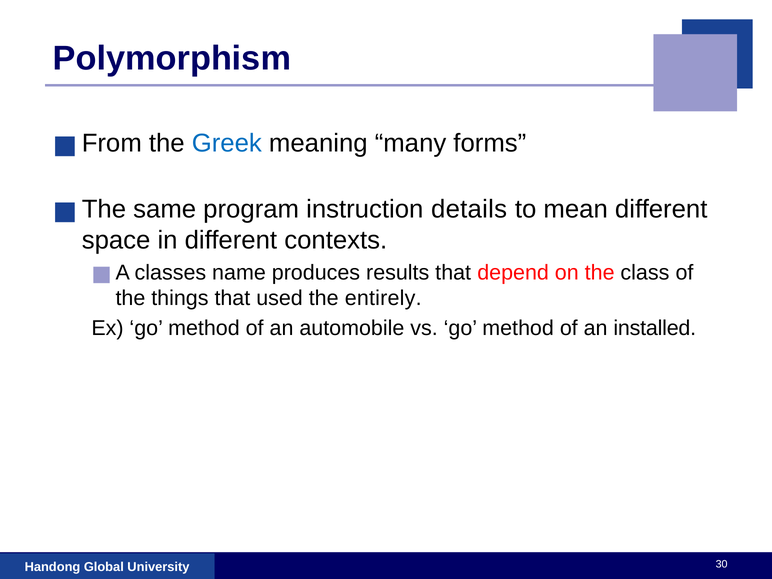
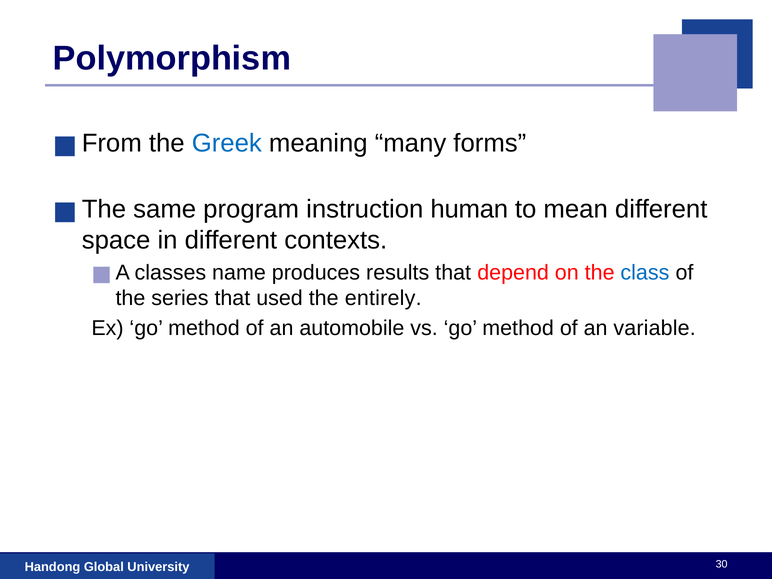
details: details -> human
class colour: black -> blue
things: things -> series
installed: installed -> variable
